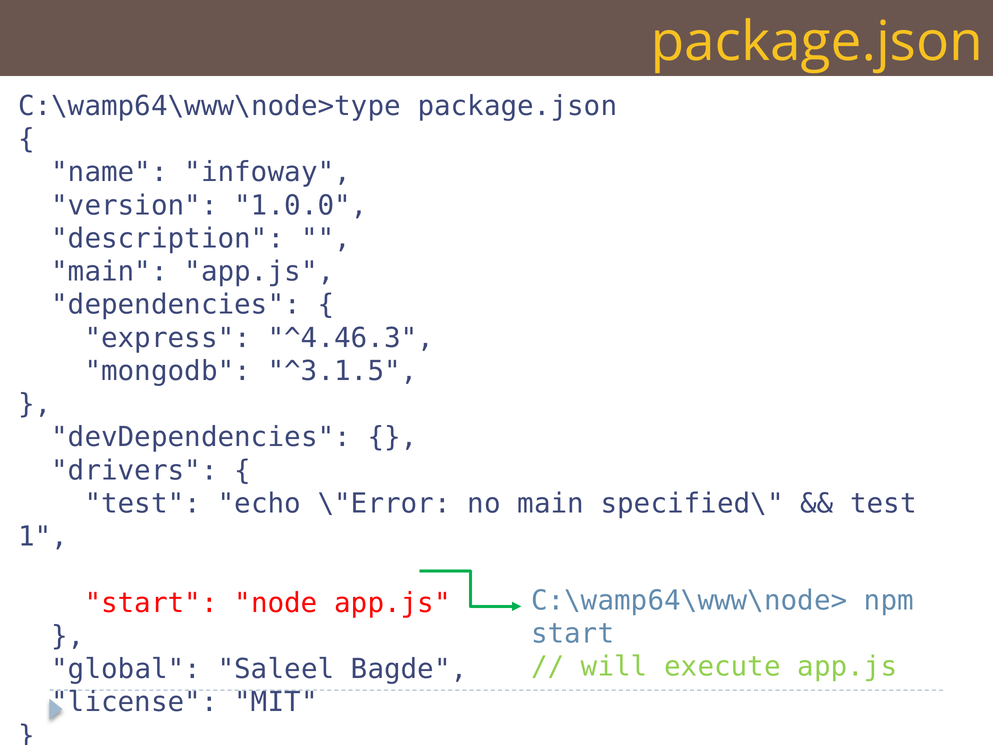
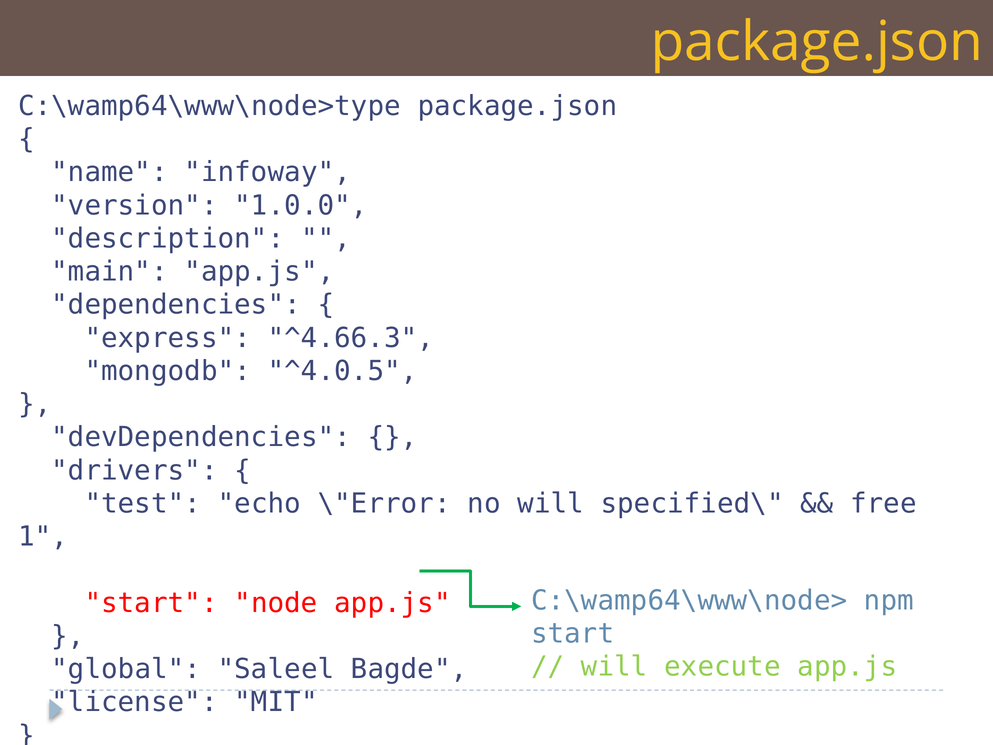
^4.46.3: ^4.46.3 -> ^4.66.3
^3.1.5: ^3.1.5 -> ^4.0.5
no main: main -> will
test at (883, 503): test -> free
